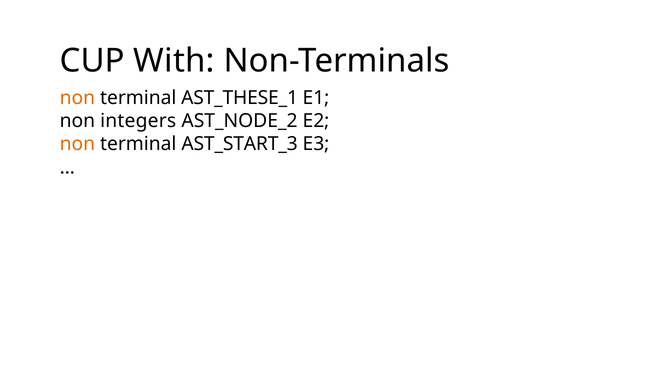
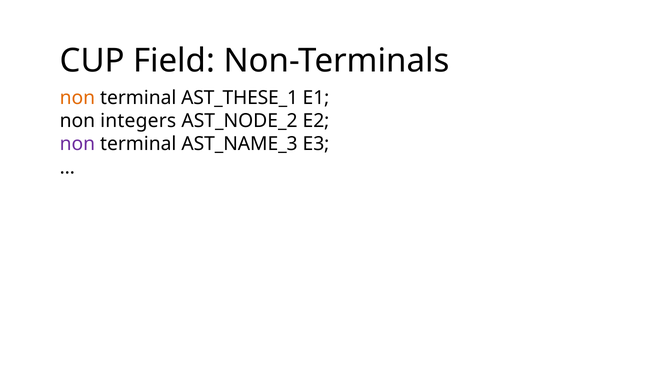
With: With -> Field
non at (77, 144) colour: orange -> purple
AST_START_3: AST_START_3 -> AST_NAME_3
